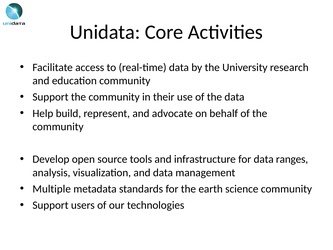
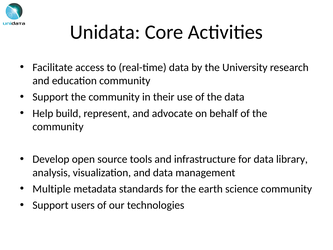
ranges: ranges -> library
